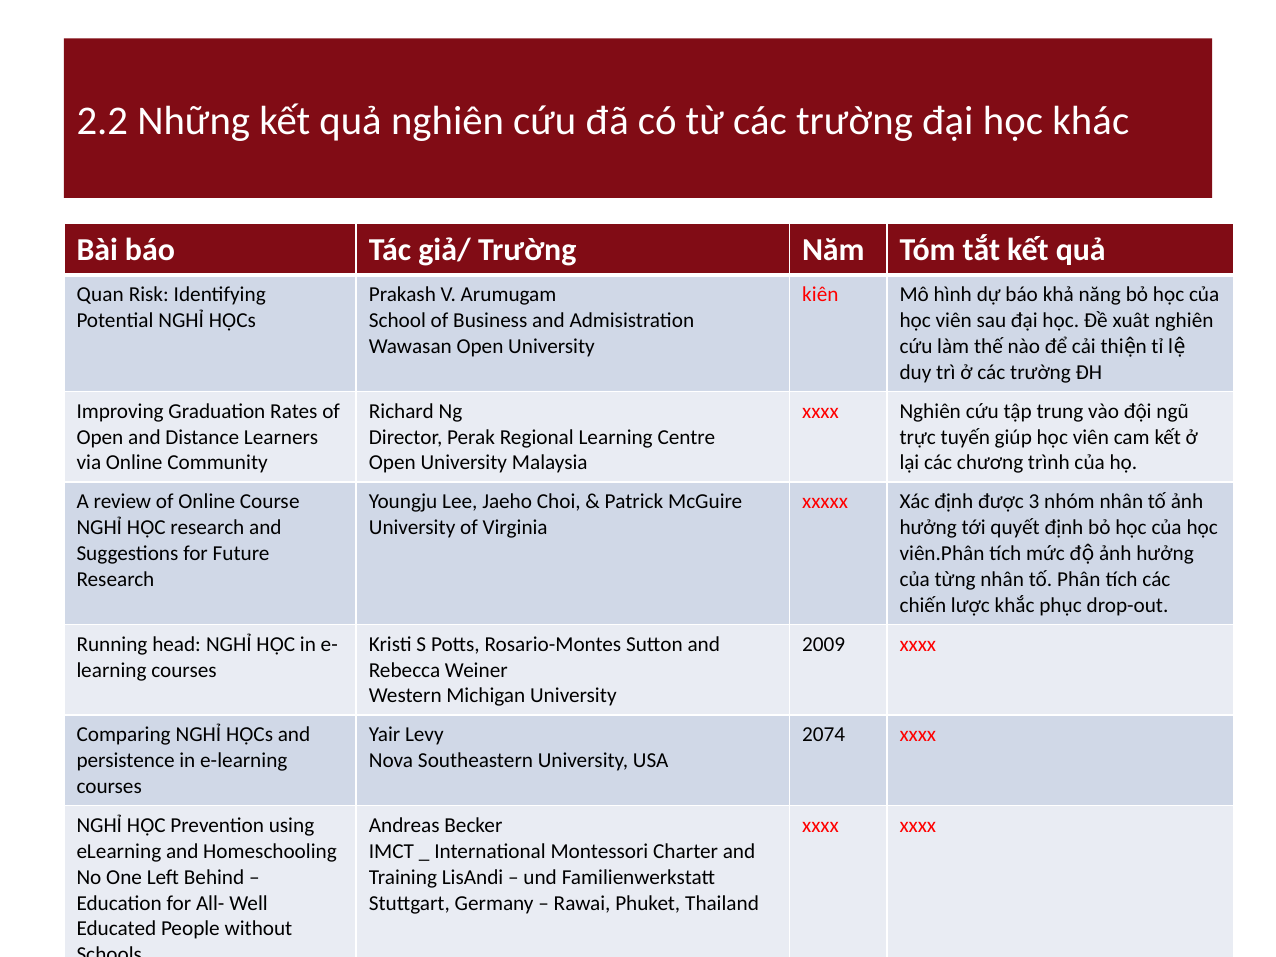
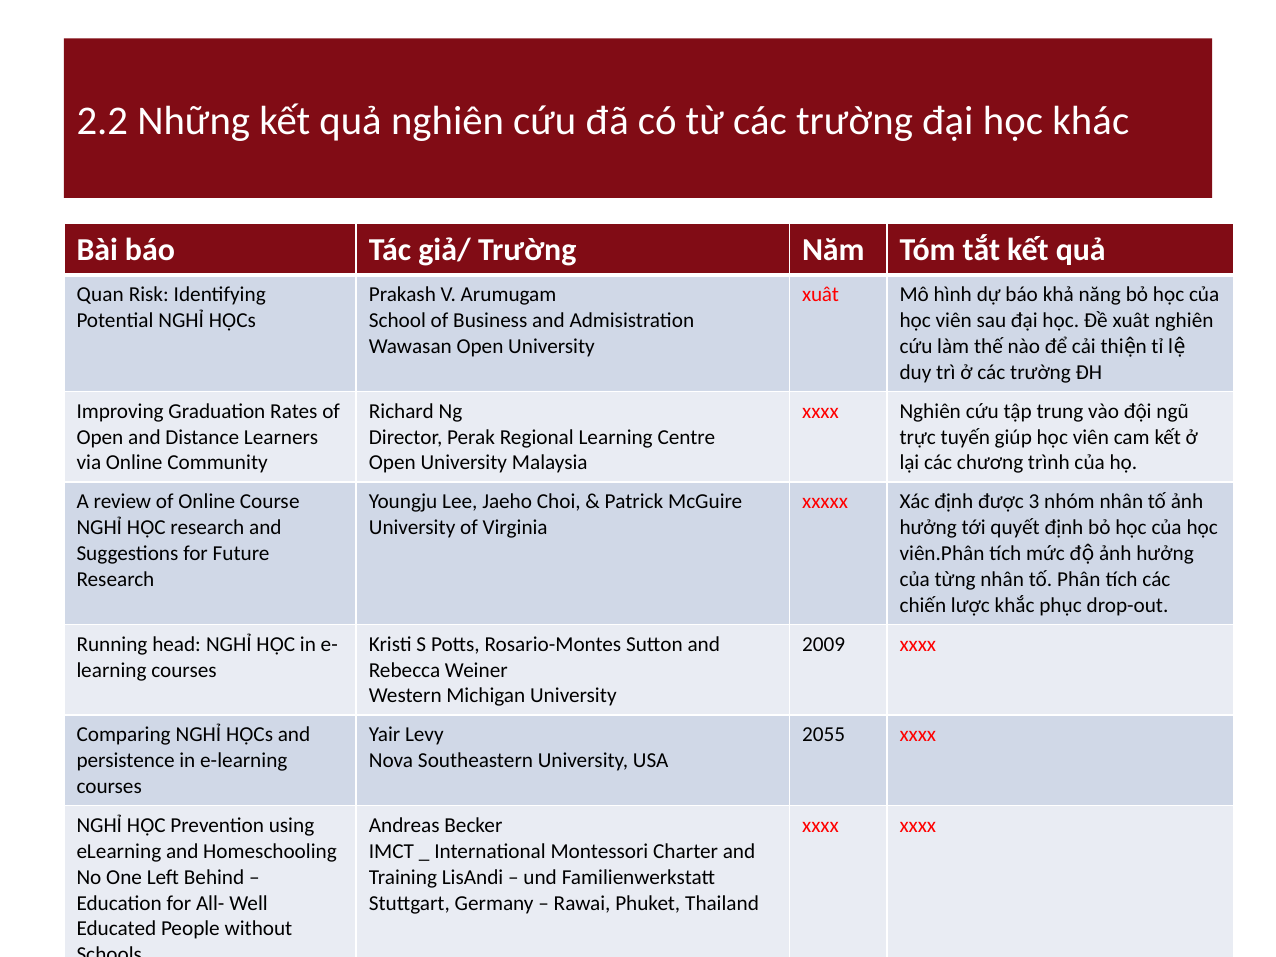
kiên at (820, 295): kiên -> xuât
2074: 2074 -> 2055
